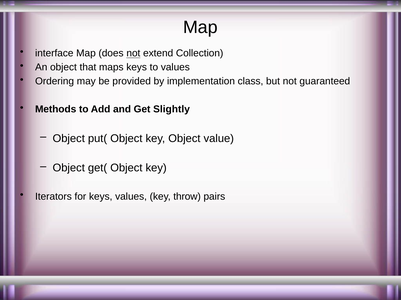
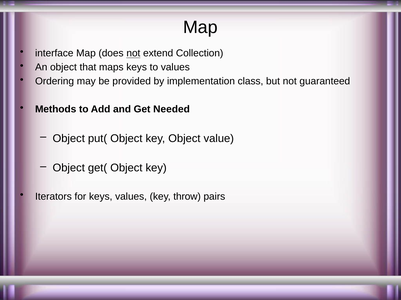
Slightly: Slightly -> Needed
